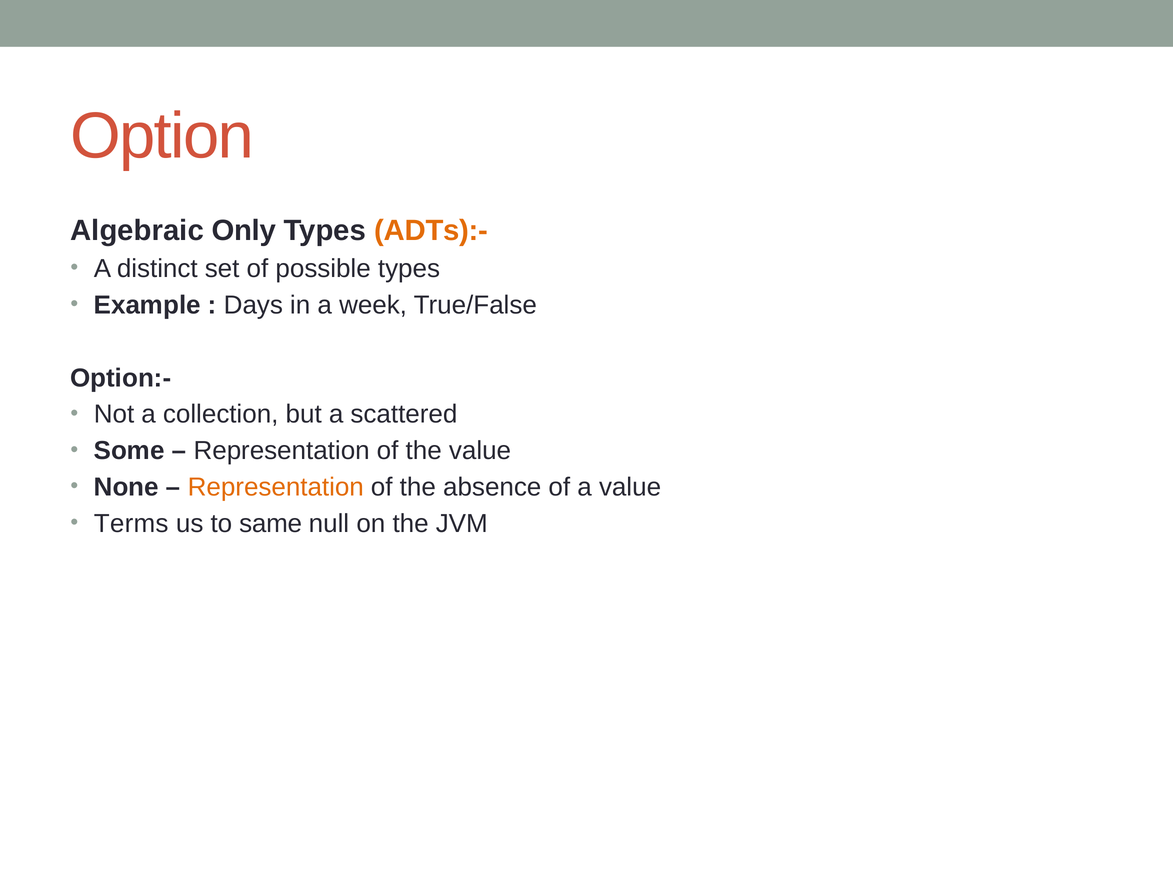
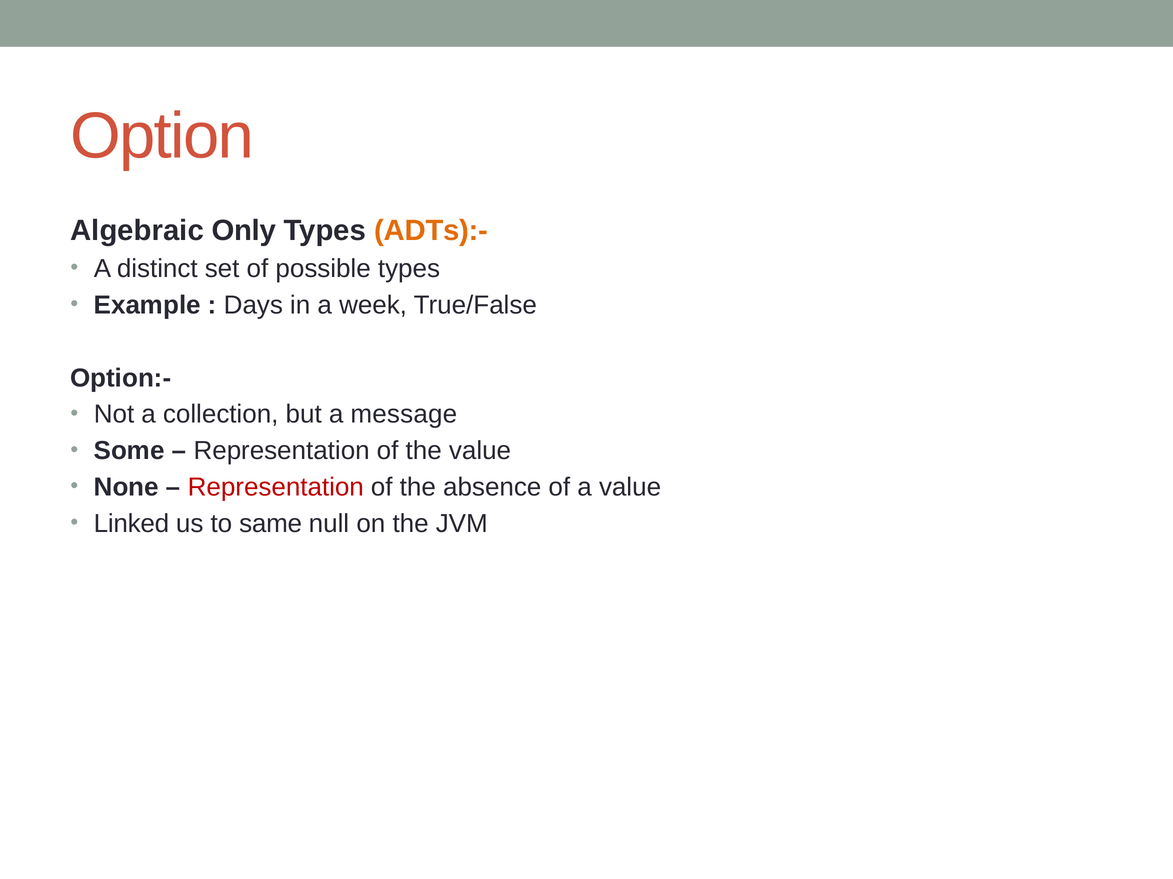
scattered: scattered -> message
Representation at (276, 488) colour: orange -> red
Terms: Terms -> Linked
